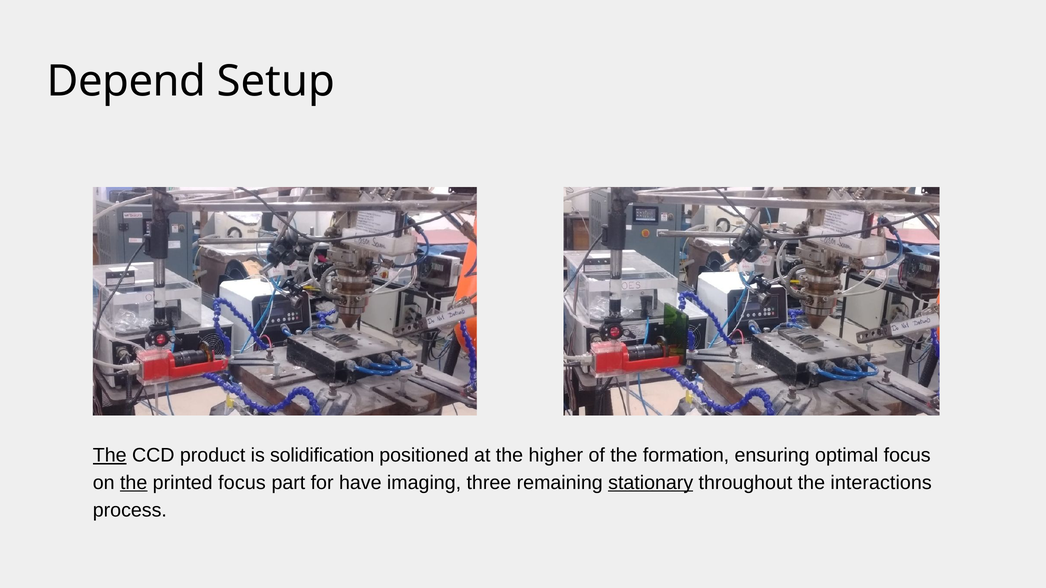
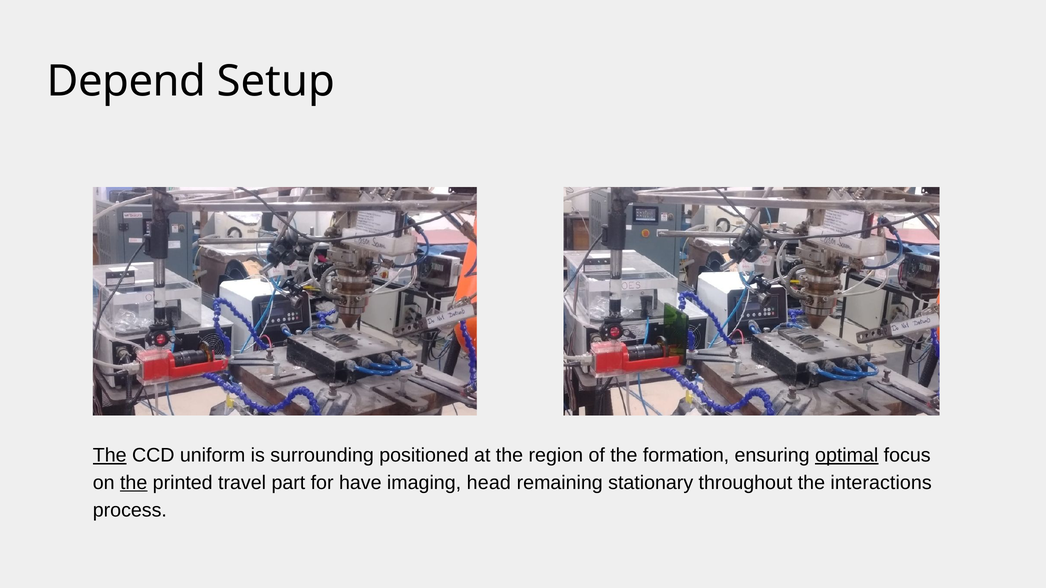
product: product -> uniform
solidification: solidification -> surrounding
higher: higher -> region
optimal underline: none -> present
printed focus: focus -> travel
three: three -> head
stationary underline: present -> none
